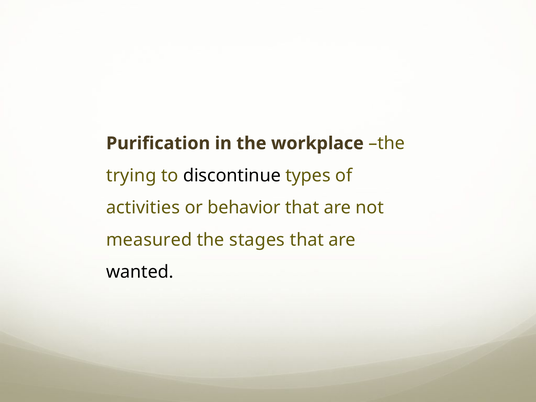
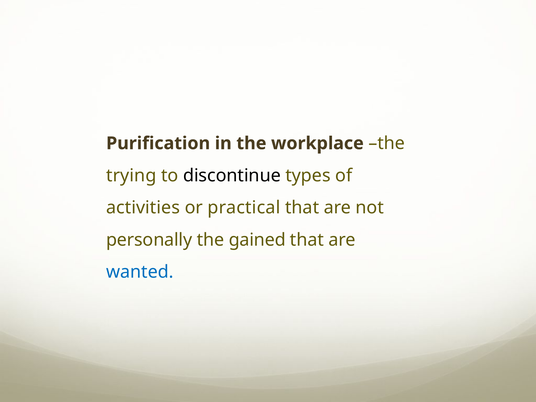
behavior: behavior -> practical
measured: measured -> personally
stages: stages -> gained
wanted colour: black -> blue
